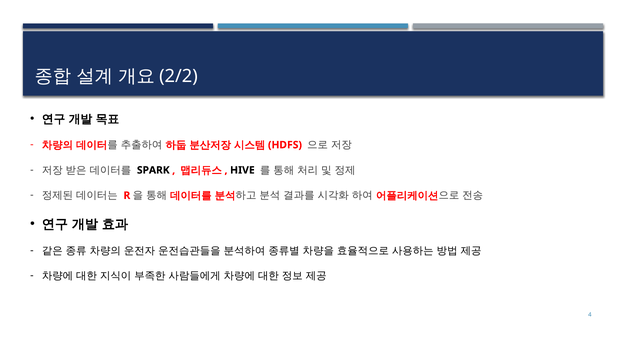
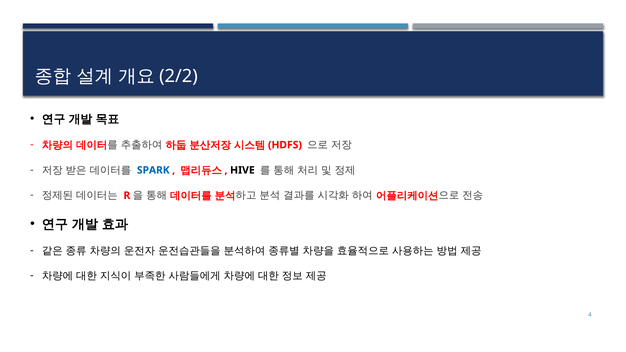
SPARK colour: black -> blue
